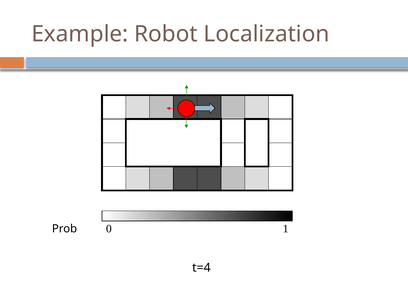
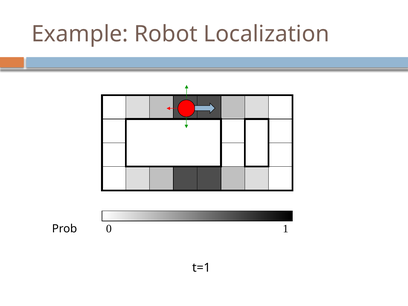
t=4: t=4 -> t=1
